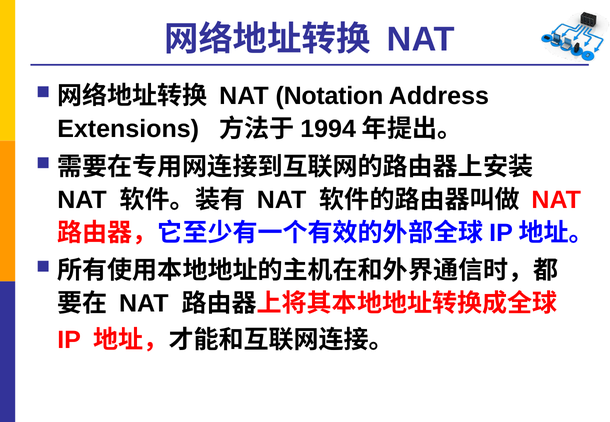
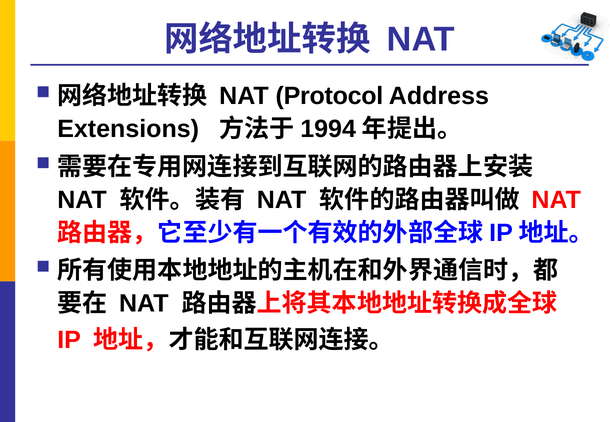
Notation: Notation -> Protocol
